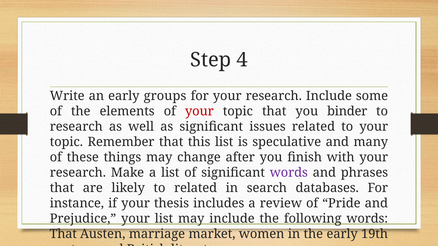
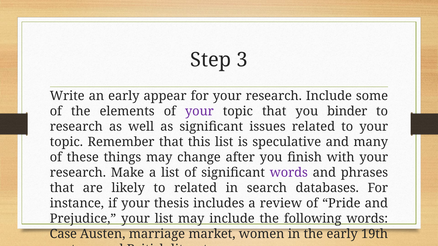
4: 4 -> 3
groups: groups -> appear
your at (199, 112) colour: red -> purple
That at (63, 234): That -> Case
